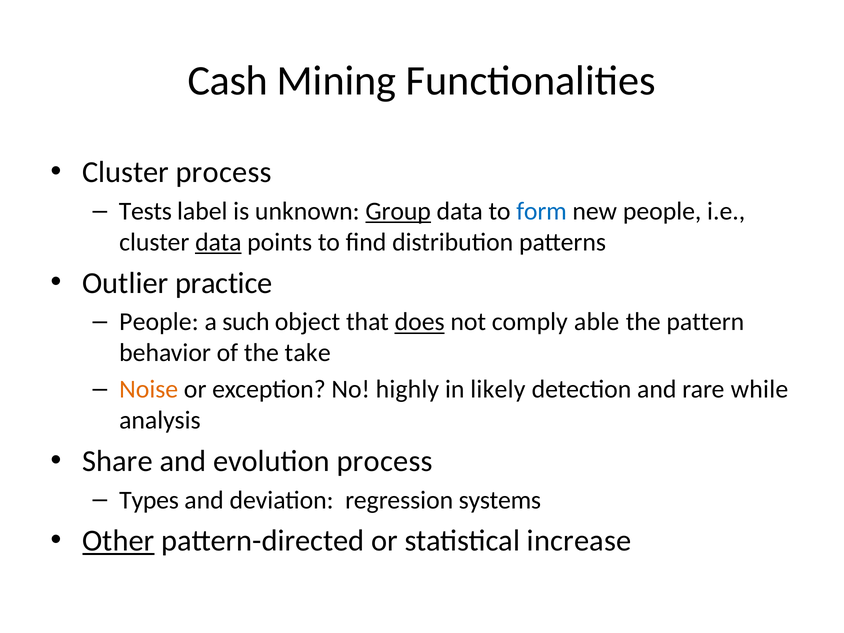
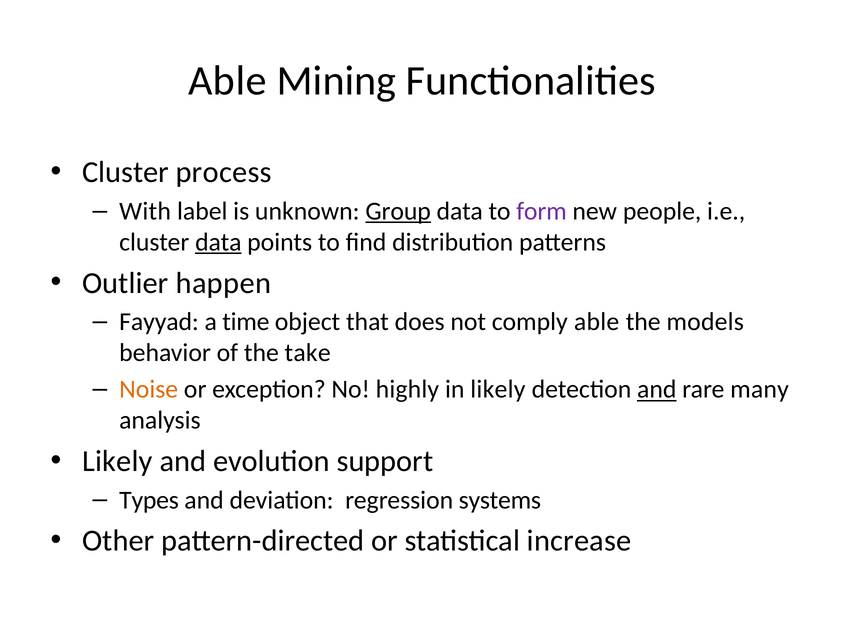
Cash at (228, 81): Cash -> Able
Tests: Tests -> With
form colour: blue -> purple
practice: practice -> happen
People at (159, 322): People -> Fayyad
such: such -> time
does underline: present -> none
pattern: pattern -> models
and at (657, 389) underline: none -> present
while: while -> many
Share at (117, 461): Share -> Likely
evolution process: process -> support
Other underline: present -> none
